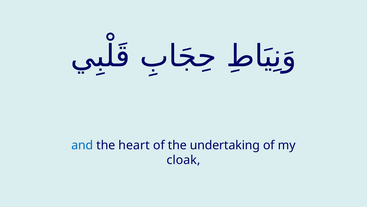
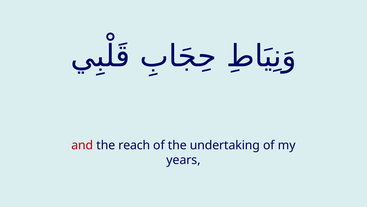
and colour: blue -> red
heart: heart -> reach
cloak: cloak -> years
